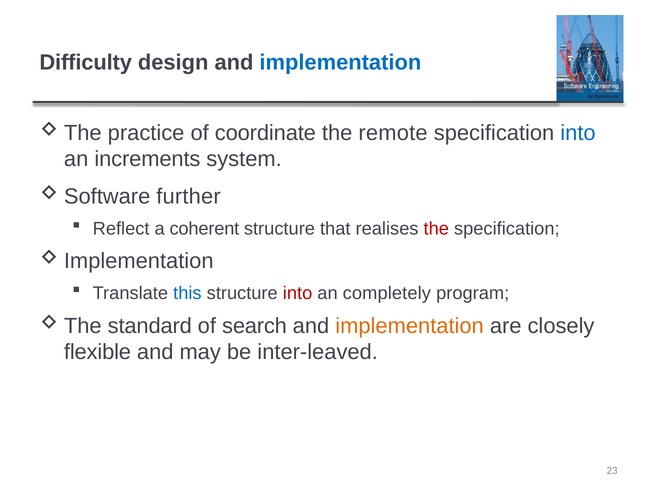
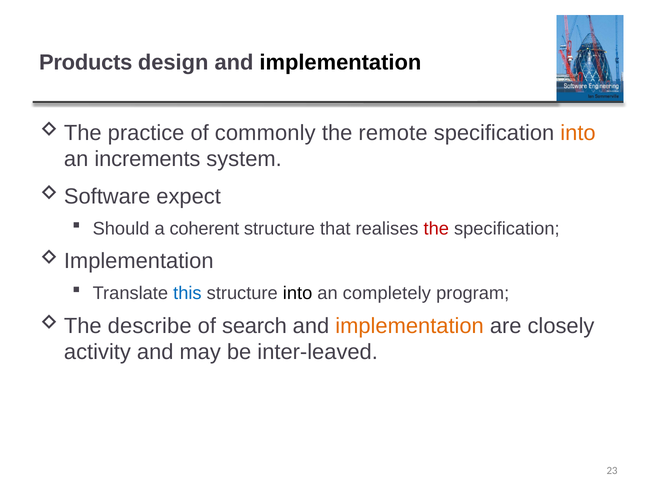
Difficulty: Difficulty -> Products
implementation at (340, 62) colour: blue -> black
coordinate: coordinate -> commonly
into at (578, 133) colour: blue -> orange
further: further -> expect
Reflect: Reflect -> Should
into at (298, 293) colour: red -> black
standard: standard -> describe
flexible: flexible -> activity
